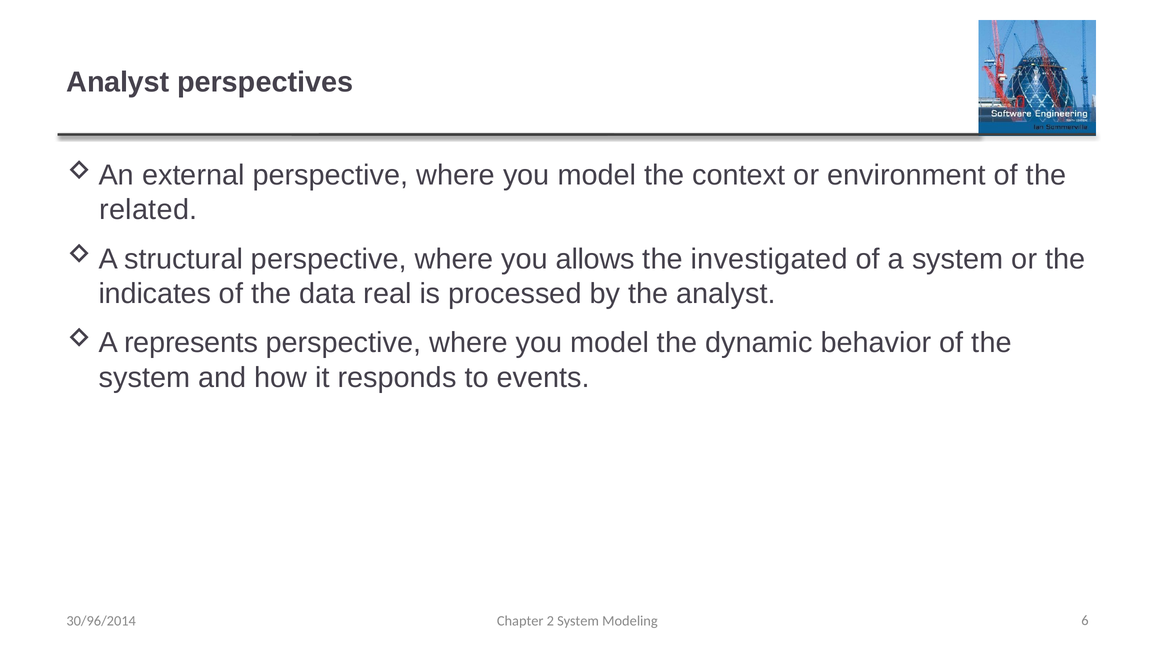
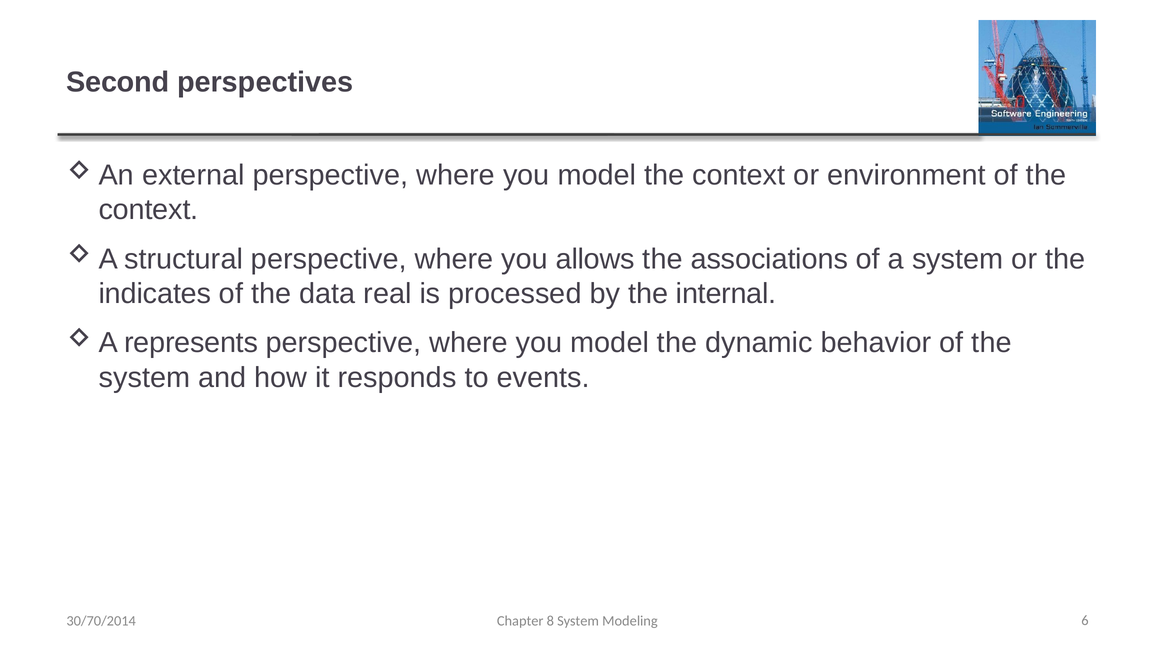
Analyst at (118, 82): Analyst -> Second
related at (148, 210): related -> context
investigated: investigated -> associations
the analyst: analyst -> internal
30/96/2014: 30/96/2014 -> 30/70/2014
2: 2 -> 8
